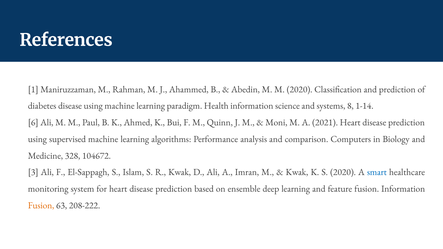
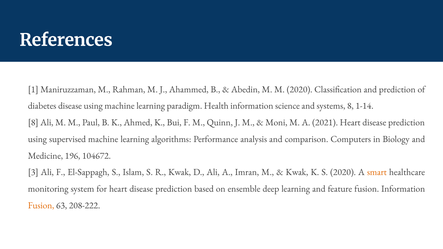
6 at (33, 123): 6 -> 8
328: 328 -> 196
smart colour: blue -> orange
